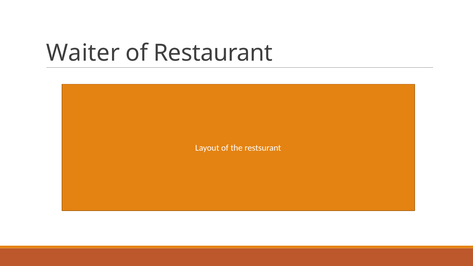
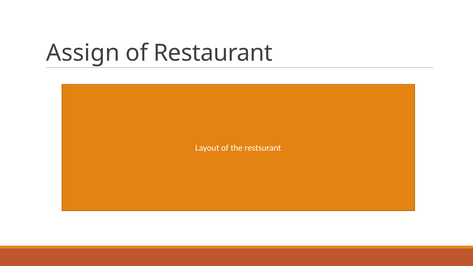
Waiter: Waiter -> Assign
